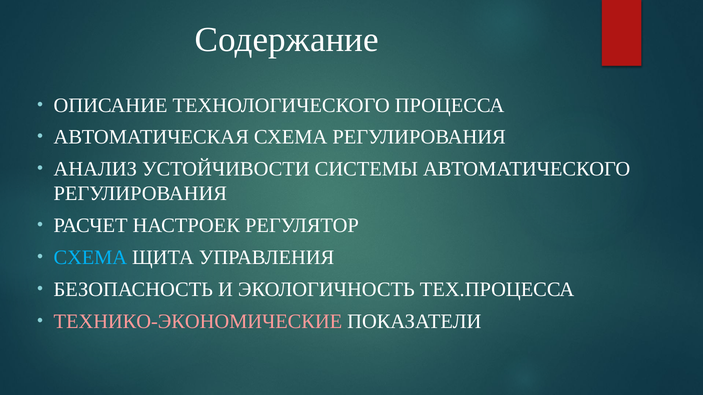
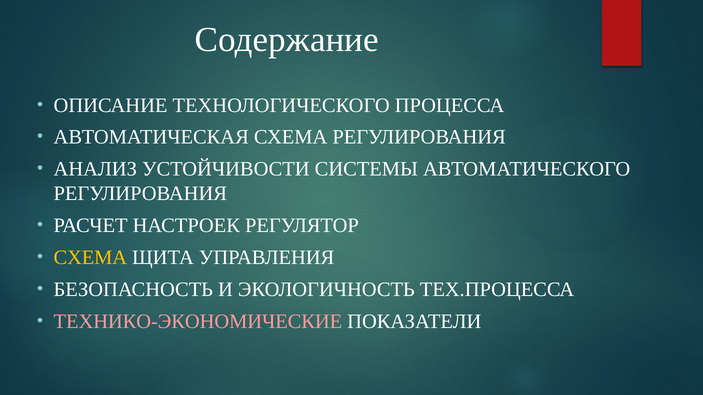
СХЕМА at (90, 258) colour: light blue -> yellow
